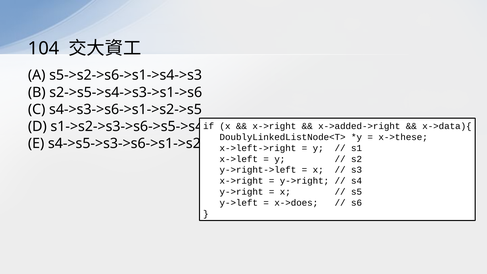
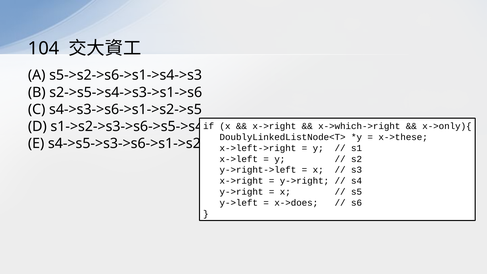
x->added->right: x->added->right -> x->which->right
x->data){: x->data){ -> x->only){
